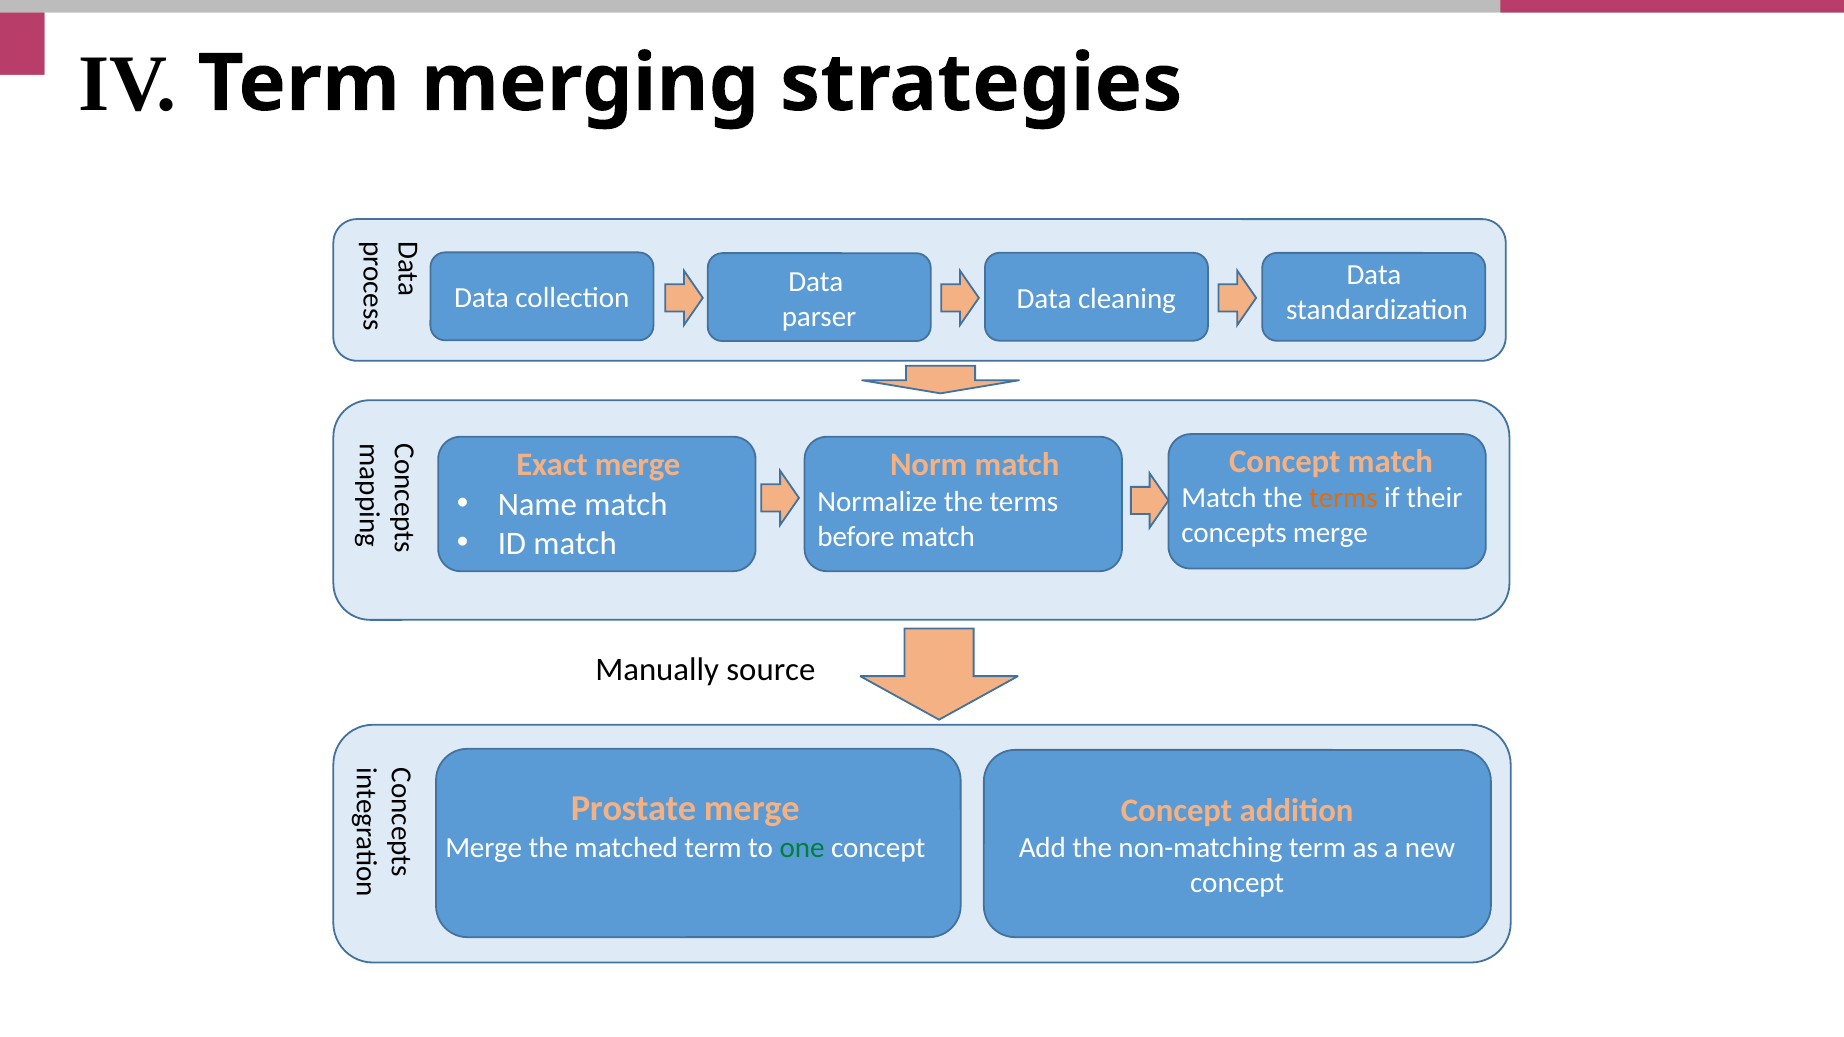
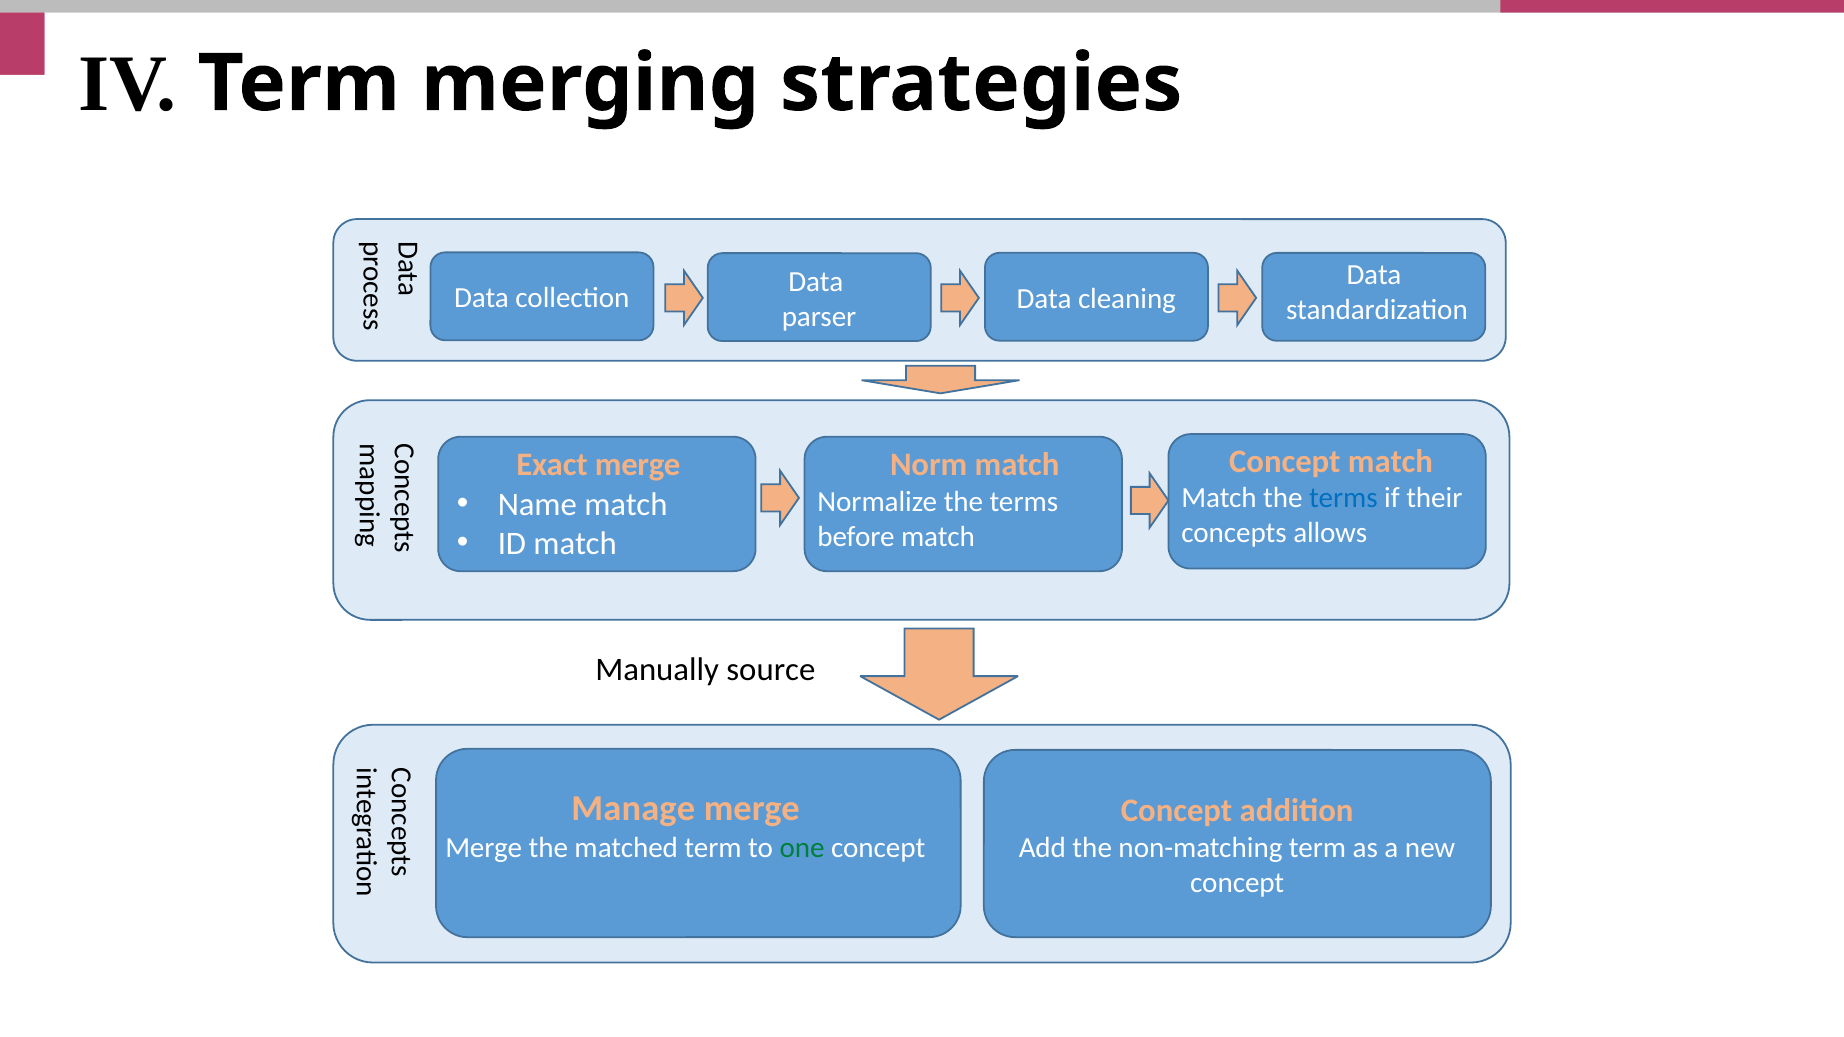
terms at (1343, 498) colour: orange -> blue
concepts merge: merge -> allows
Prostate: Prostate -> Manage
